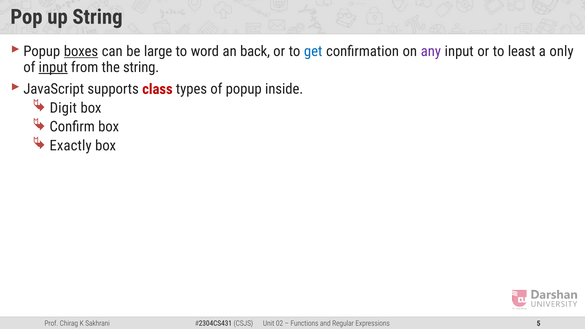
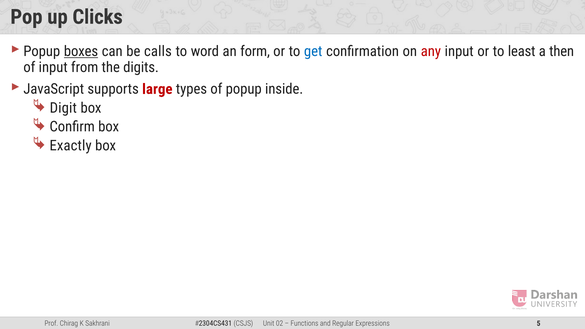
up String: String -> Clicks
large: large -> calls
back: back -> form
any colour: purple -> red
only: only -> then
input at (53, 67) underline: present -> none
the string: string -> digits
class: class -> large
